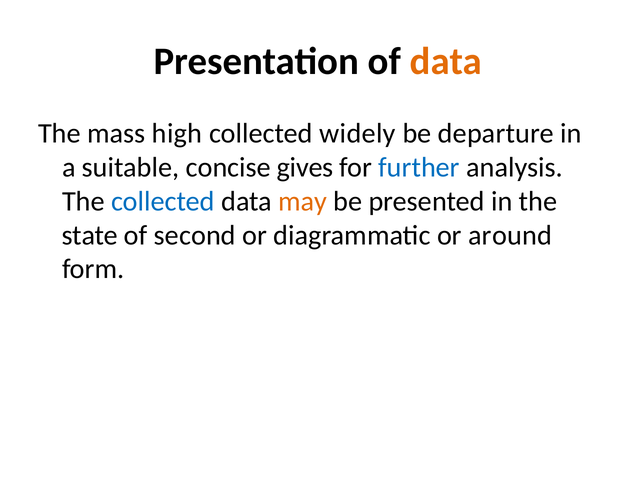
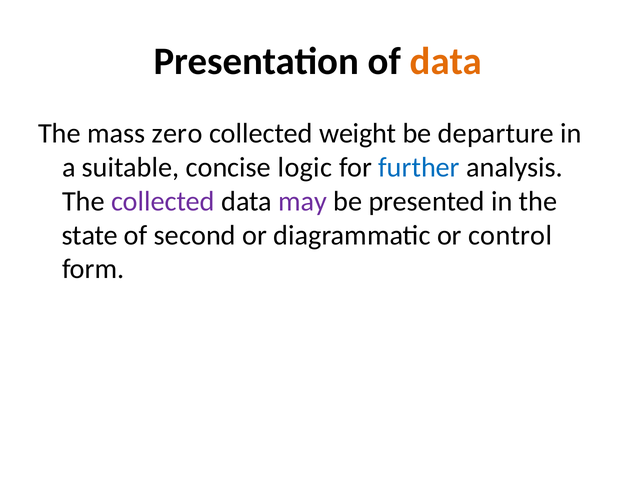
high: high -> zero
widely: widely -> weight
gives: gives -> logic
collected at (163, 201) colour: blue -> purple
may colour: orange -> purple
around: around -> control
